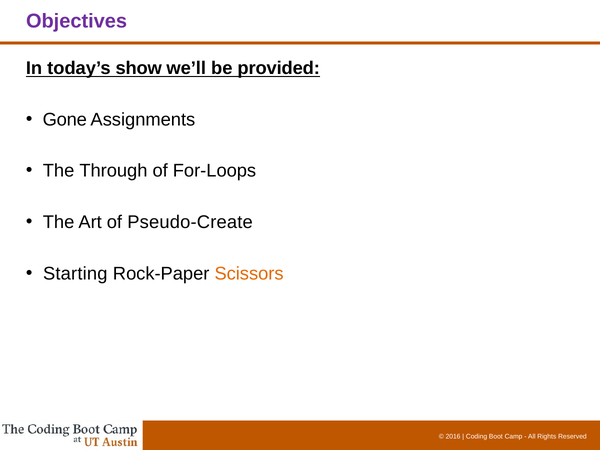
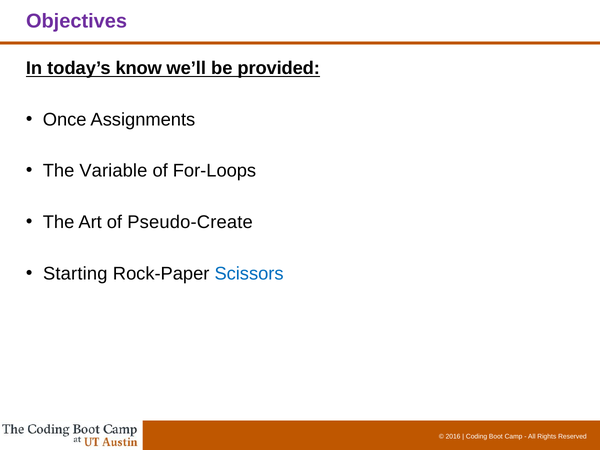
show: show -> know
Gone: Gone -> Once
Through: Through -> Variable
Scissors colour: orange -> blue
